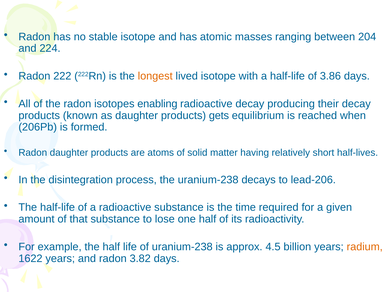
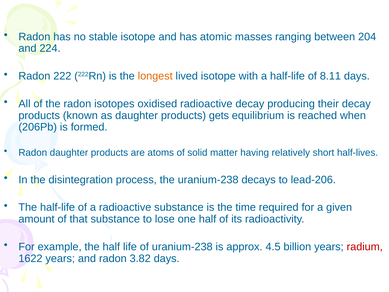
3.86: 3.86 -> 8.11
enabling: enabling -> oxidised
radium colour: orange -> red
